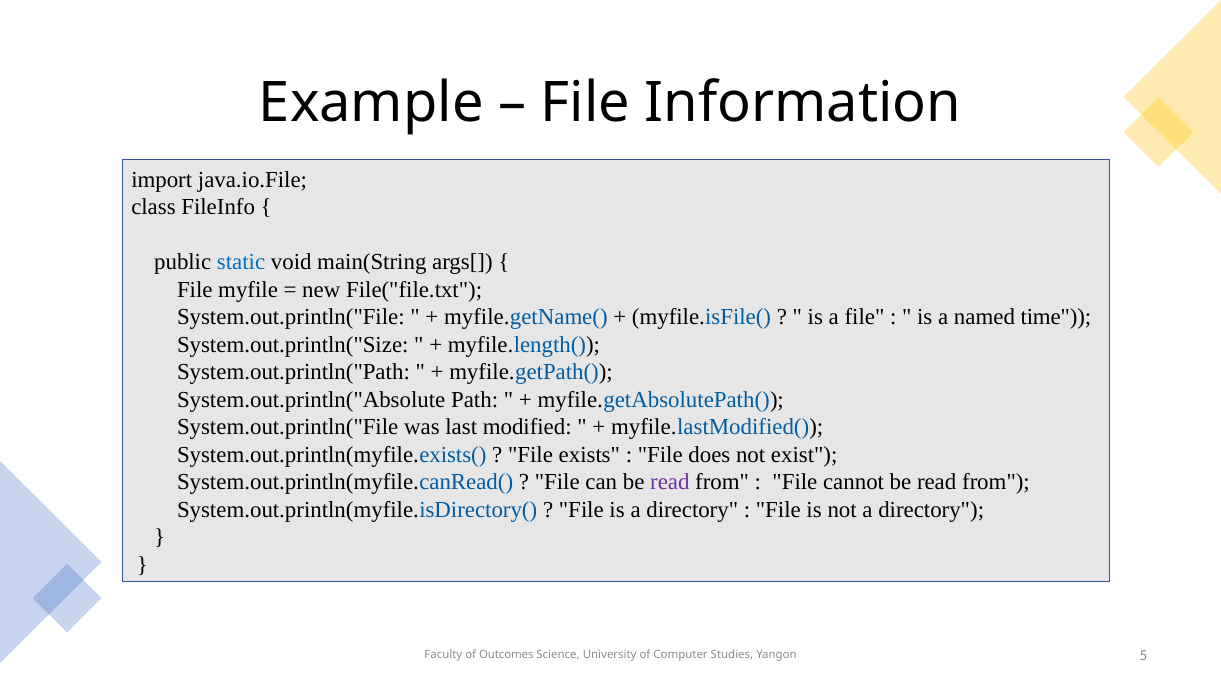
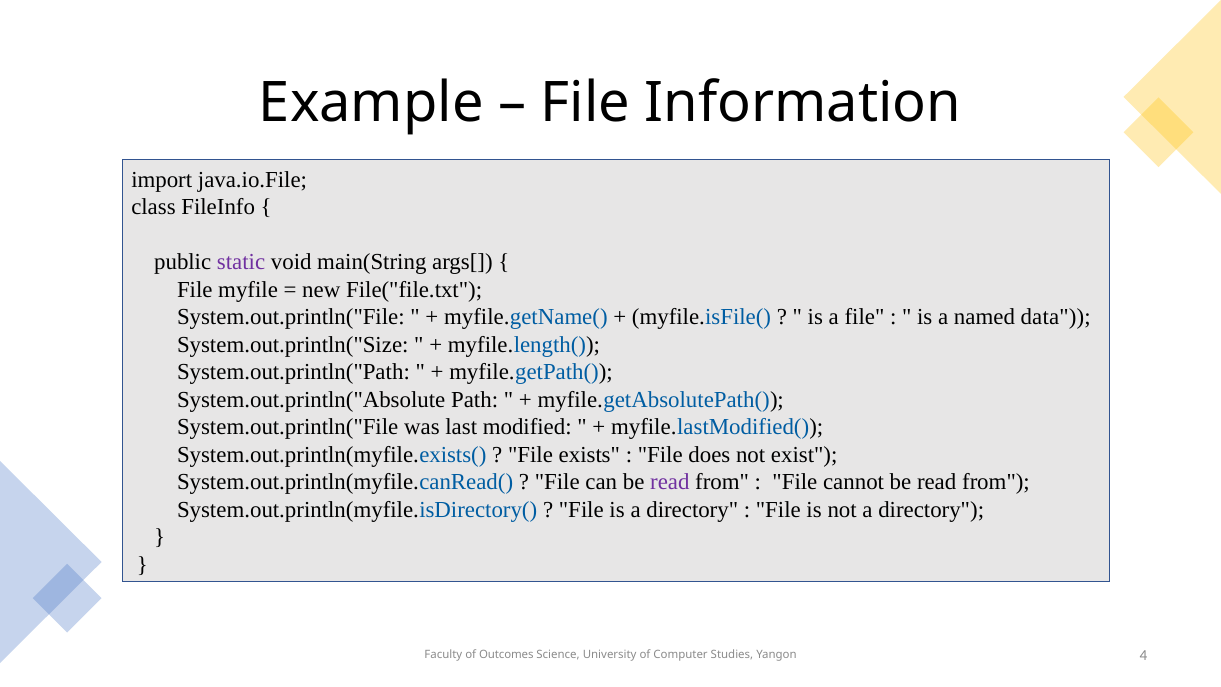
static colour: blue -> purple
time: time -> data
5: 5 -> 4
